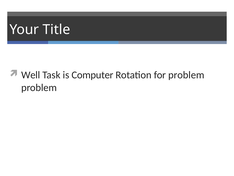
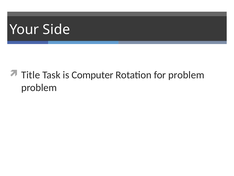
Title: Title -> Side
Well: Well -> Title
